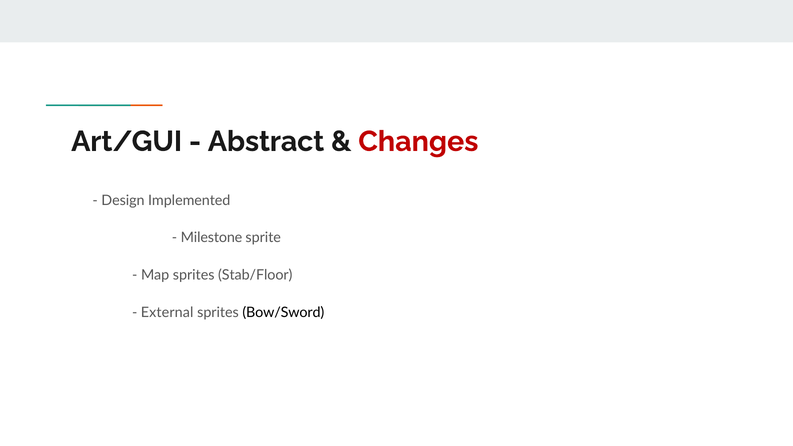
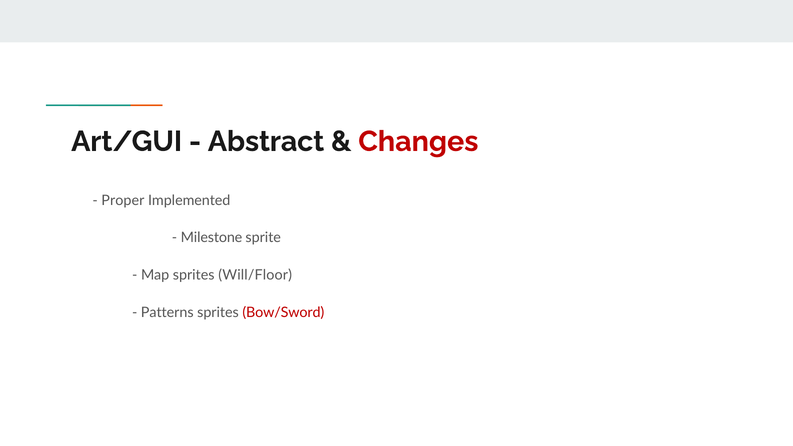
Design: Design -> Proper
Stab/Floor: Stab/Floor -> Will/Floor
External: External -> Patterns
Bow/Sword colour: black -> red
